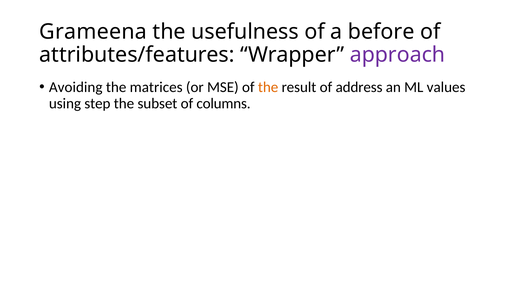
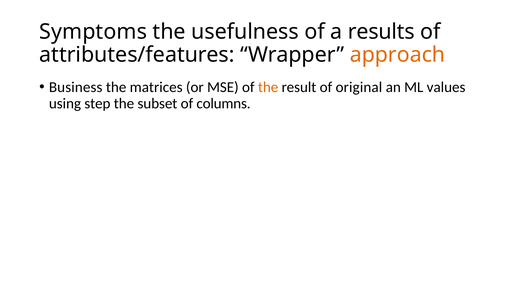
Grameena: Grameena -> Symptoms
before: before -> results
approach colour: purple -> orange
Avoiding: Avoiding -> Business
address: address -> original
